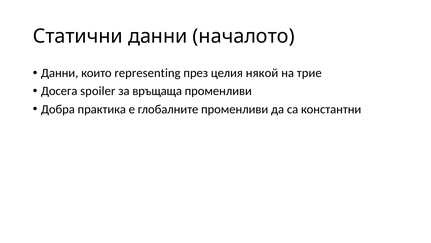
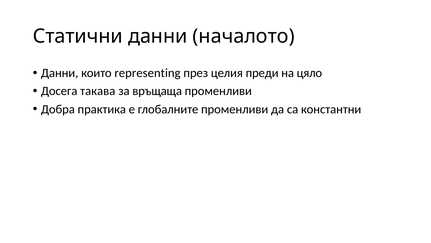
някой: някой -> преди
трие: трие -> цяло
spoiler: spoiler -> такава
